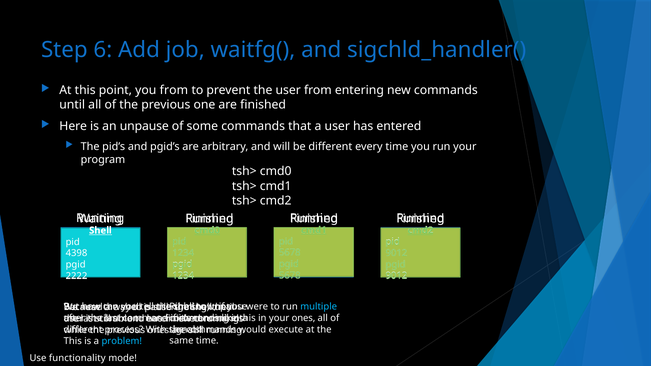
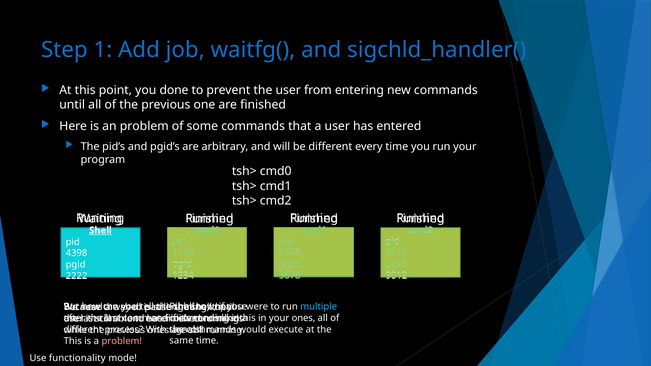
6: 6 -> 1
you from: from -> done
an unpause: unpause -> problem
problem at (122, 341) colour: light blue -> pink
